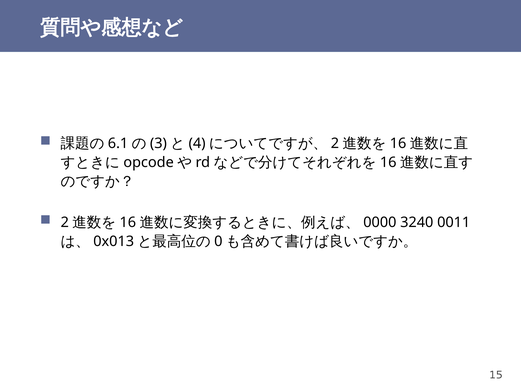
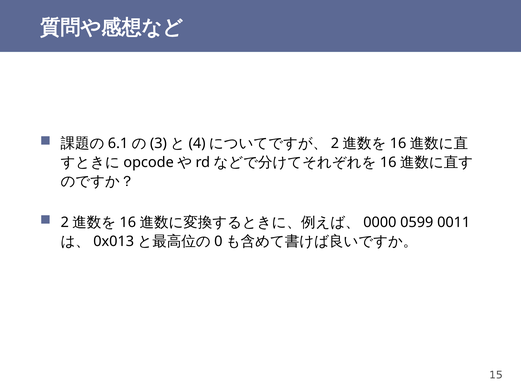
3240: 3240 -> 0599
